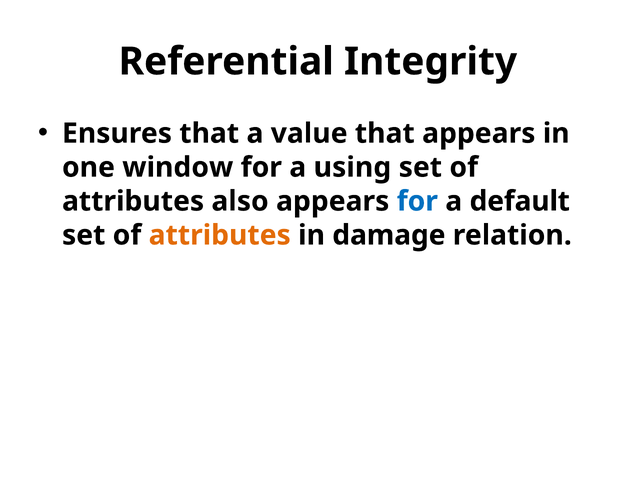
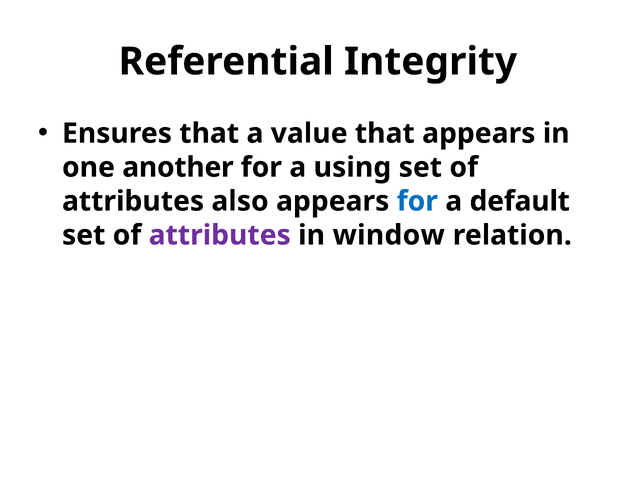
window: window -> another
attributes at (220, 235) colour: orange -> purple
damage: damage -> window
